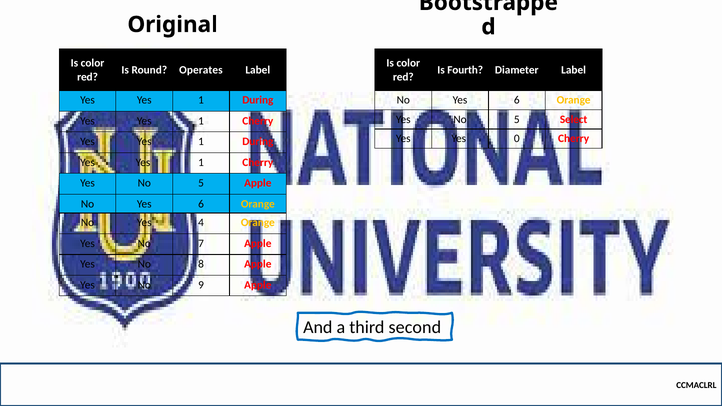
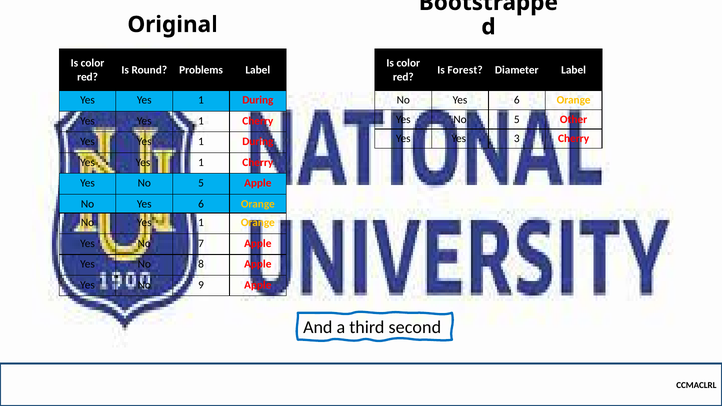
Operates: Operates -> Problems
Fourth: Fourth -> Forest
Select: Select -> Other
0: 0 -> 3
No Yes 4: 4 -> 1
